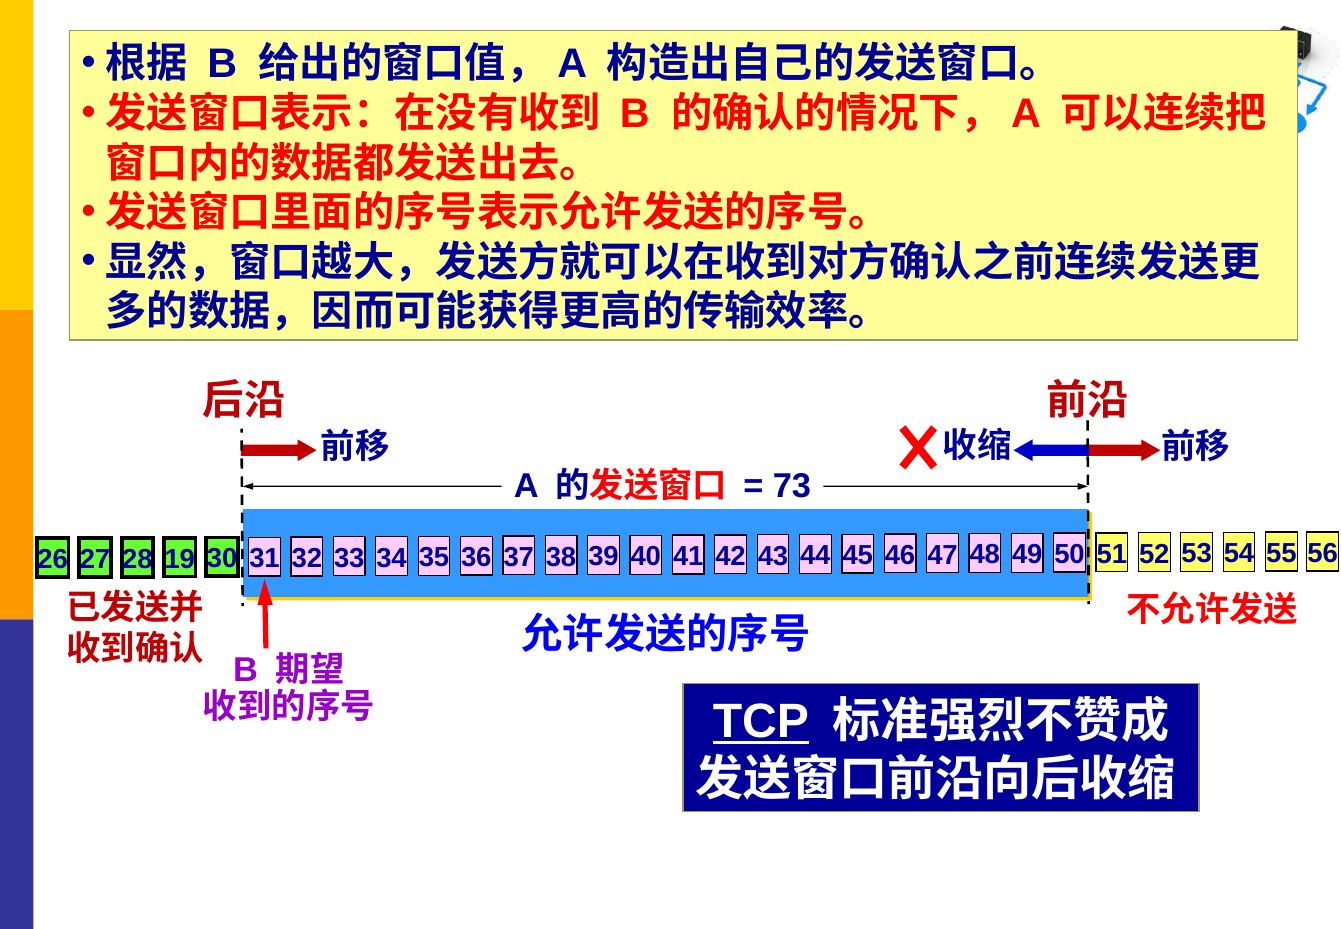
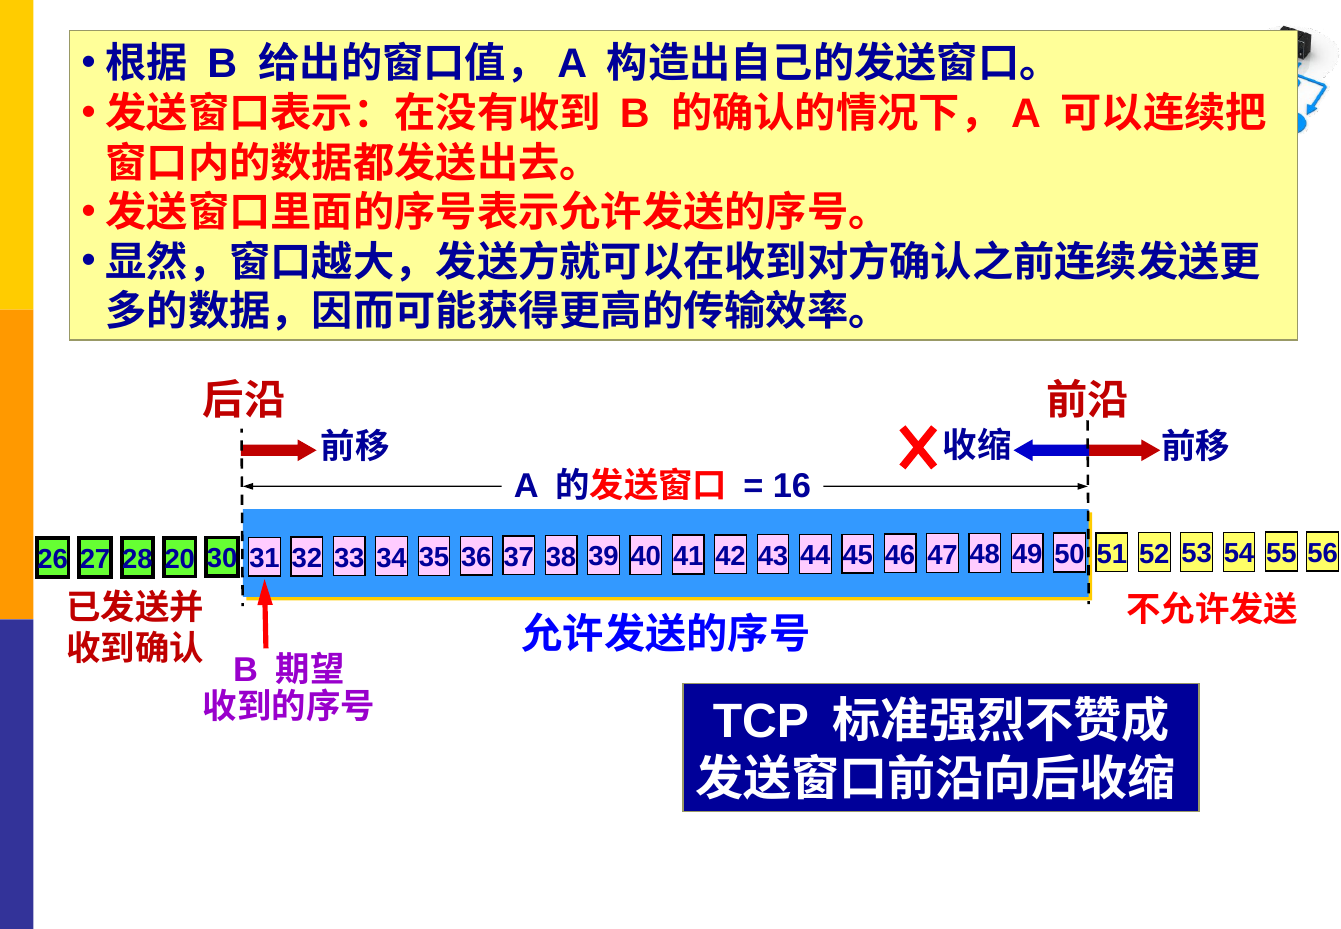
73: 73 -> 16
19: 19 -> 20
TCP underline: present -> none
